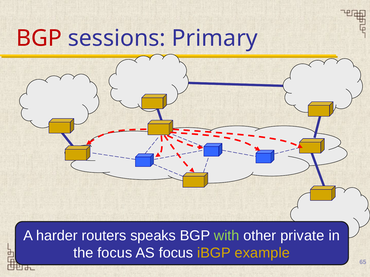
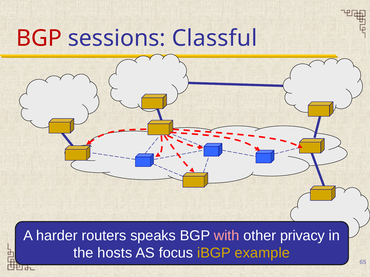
Primary: Primary -> Classful
with colour: light green -> pink
private: private -> privacy
the focus: focus -> hosts
